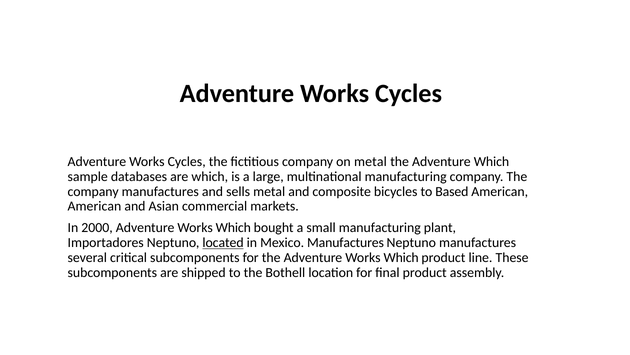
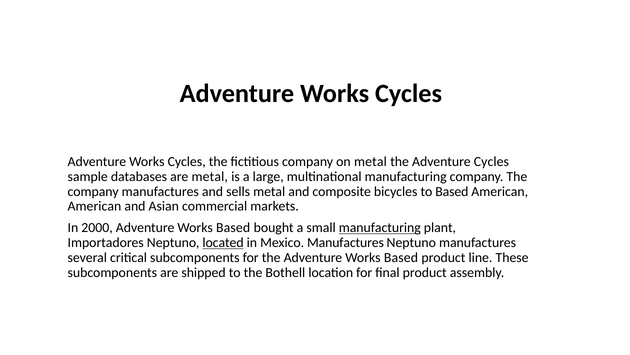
Adventure Which: Which -> Cycles
are which: which -> metal
2000 Adventure Works Which: Which -> Based
manufacturing at (380, 227) underline: none -> present
the Adventure Works Which: Which -> Based
